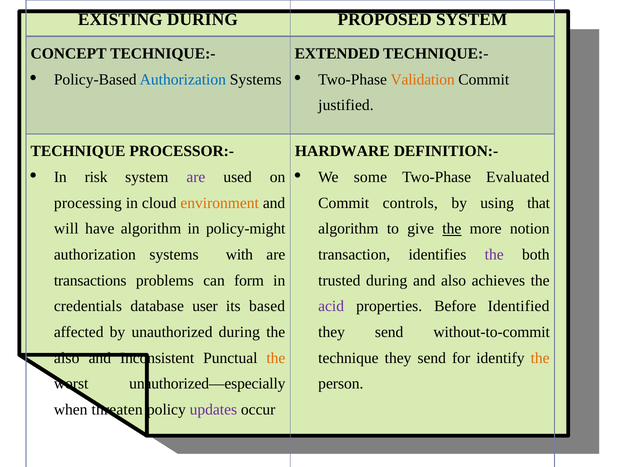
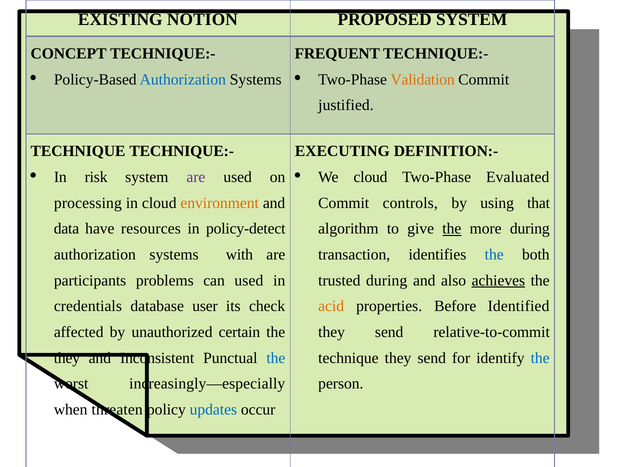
EXISTING DURING: DURING -> NOTION
EXTENDED: EXTENDED -> FREQUENT
TECHNIQUE PROCESSOR:-: PROCESSOR:- -> TECHNIQUE:-
HARDWARE: HARDWARE -> EXECUTING
We some: some -> cloud
will: will -> data
have algorithm: algorithm -> resources
policy-might: policy-might -> policy-detect
more notion: notion -> during
the at (494, 254) colour: purple -> blue
transactions: transactions -> participants
can form: form -> used
achieves underline: none -> present
based: based -> check
acid colour: purple -> orange
unauthorized during: during -> certain
without-to-commit: without-to-commit -> relative-to-commit
also at (67, 358): also -> they
the at (276, 358) colour: orange -> blue
the at (540, 358) colour: orange -> blue
unauthorized—especially: unauthorized—especially -> increasingly—especially
updates colour: purple -> blue
